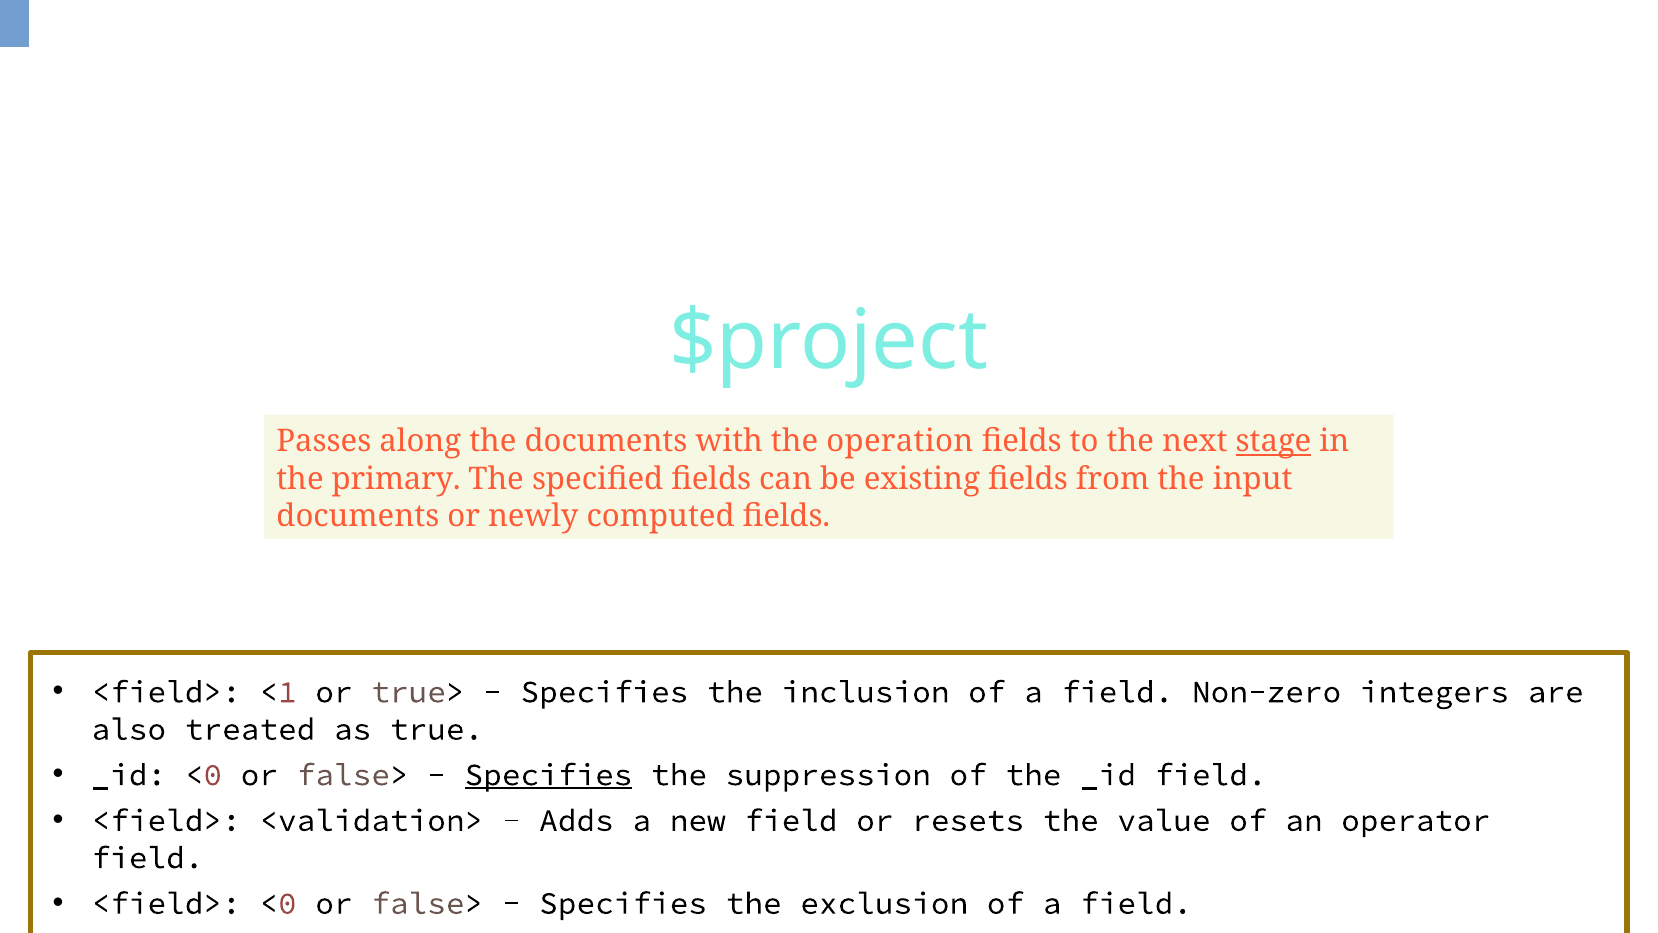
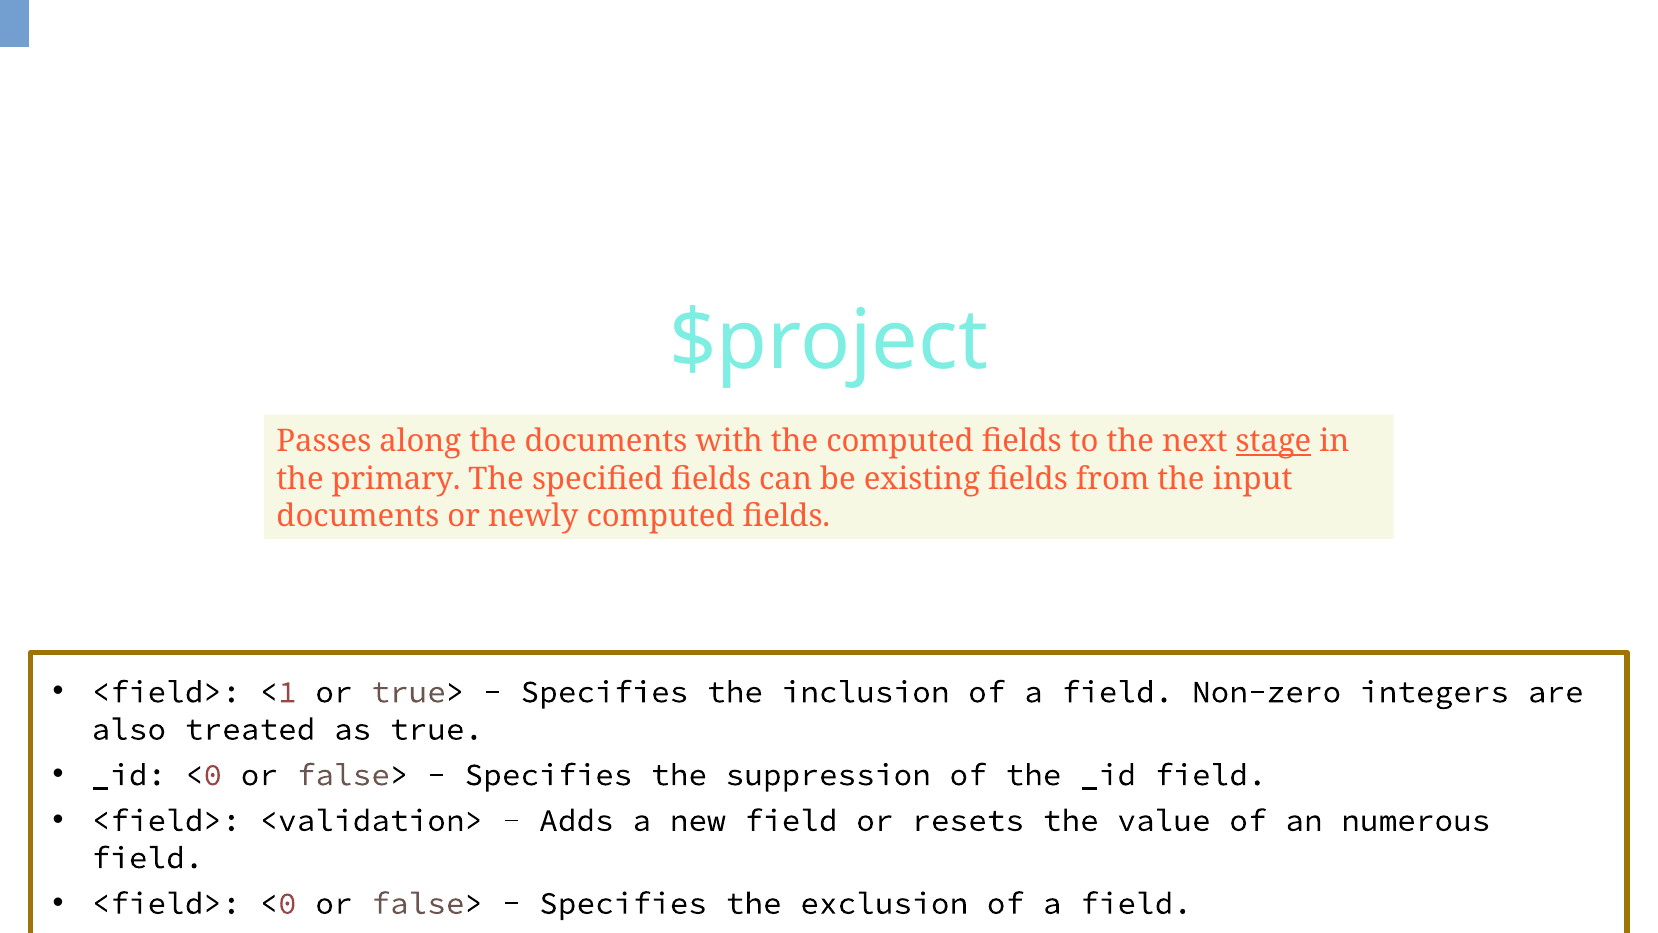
the operation: operation -> computed
Specifies at (548, 775) underline: present -> none
operator: operator -> numerous
